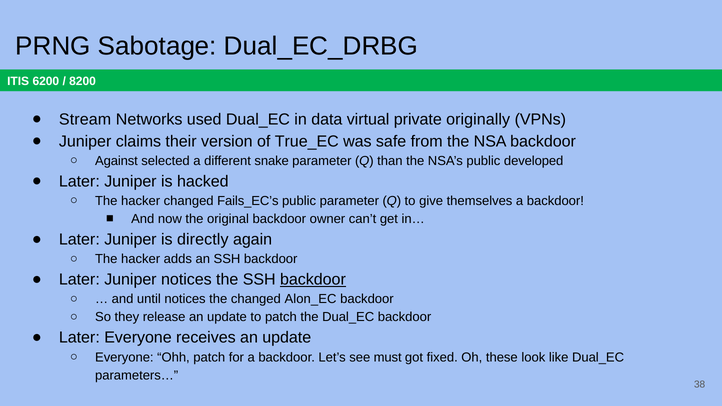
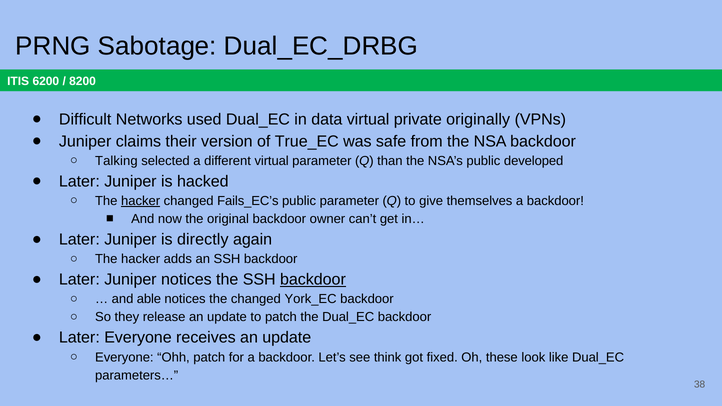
Stream: Stream -> Difficult
Against: Against -> Talking
different snake: snake -> virtual
hacker at (141, 201) underline: none -> present
until: until -> able
Alon_EC: Alon_EC -> York_EC
must: must -> think
